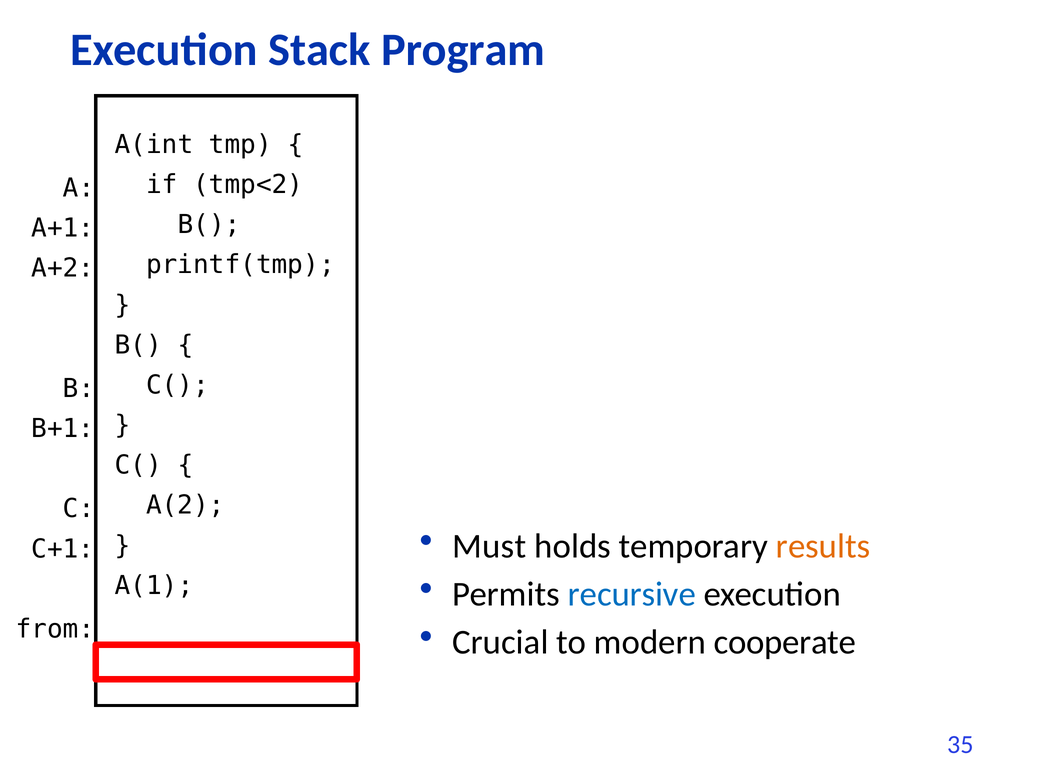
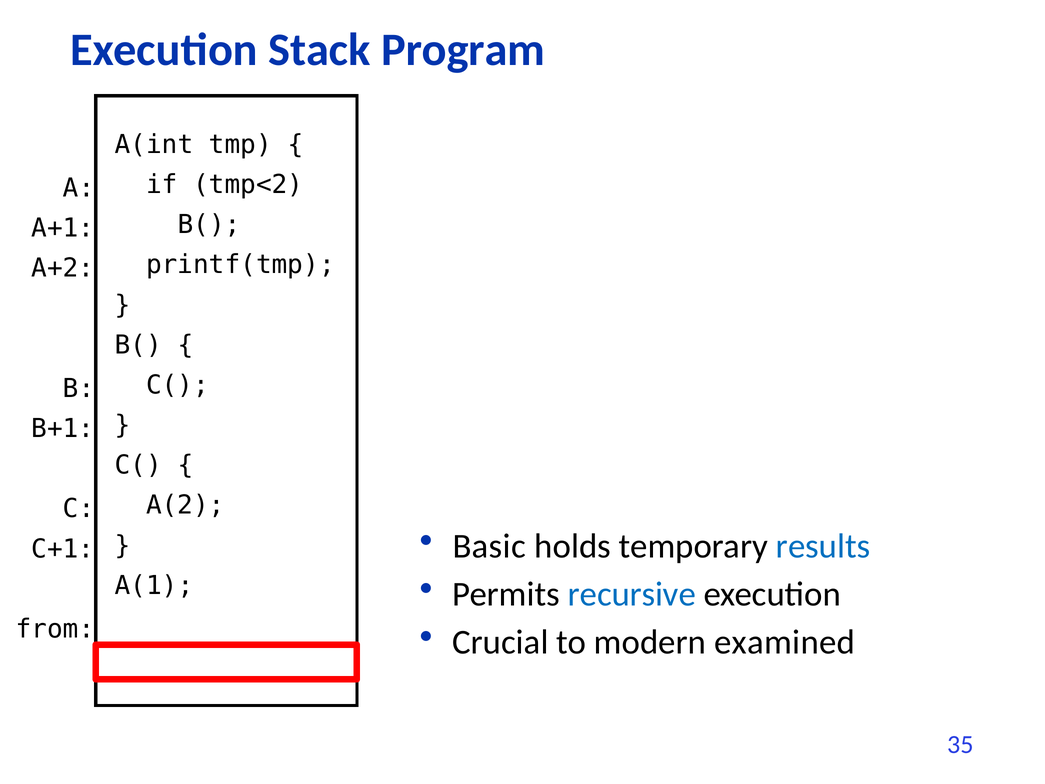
Must: Must -> Basic
results colour: orange -> blue
cooperate: cooperate -> examined
